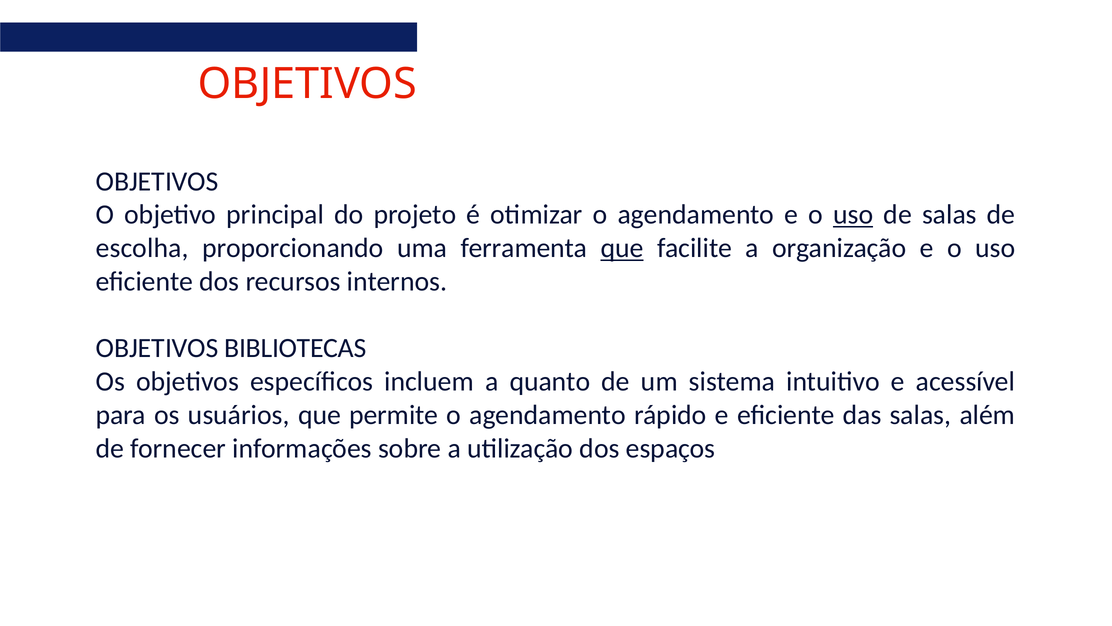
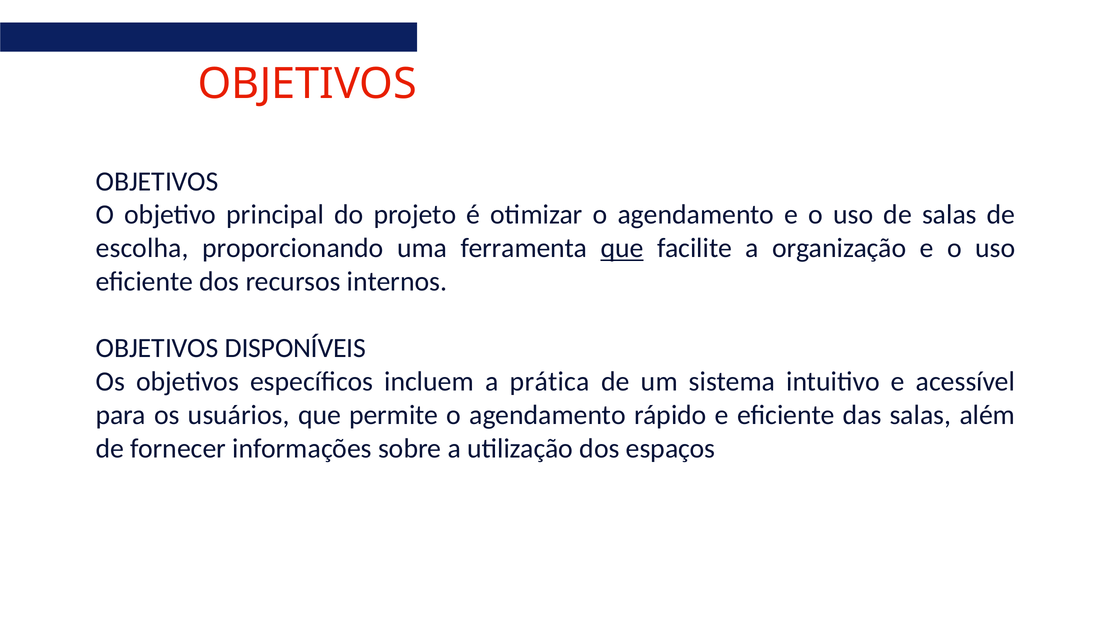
uso at (853, 215) underline: present -> none
BIBLIOTECAS: BIBLIOTECAS -> DISPONÍVEIS
quanto: quanto -> prática
